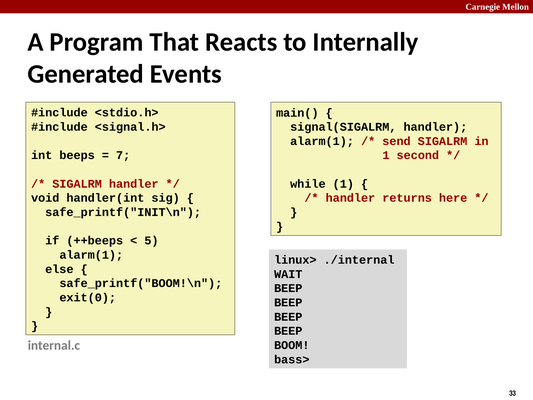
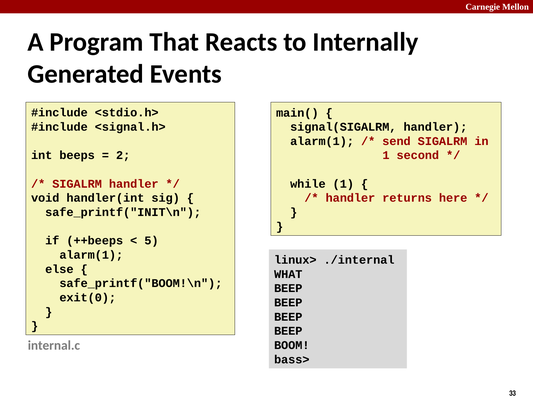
7: 7 -> 2
WAIT: WAIT -> WHAT
